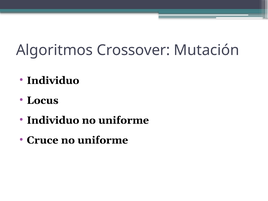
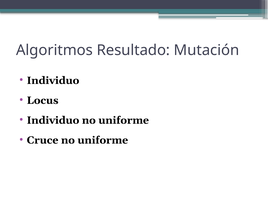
Crossover: Crossover -> Resultado
